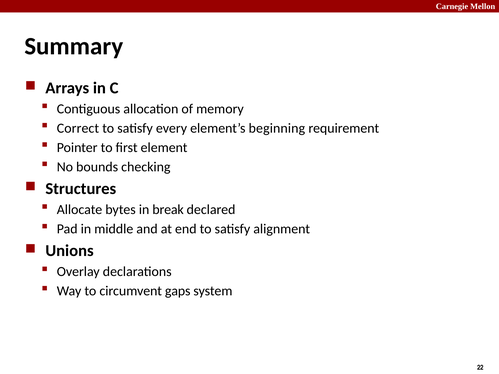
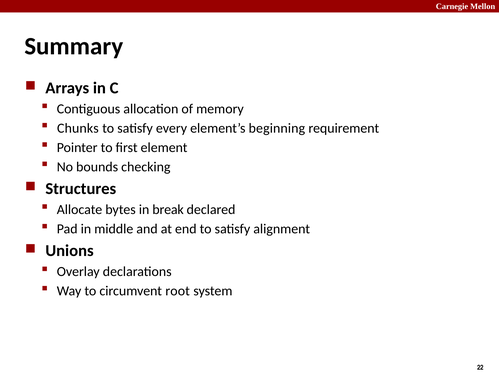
Correct: Correct -> Chunks
gaps: gaps -> root
